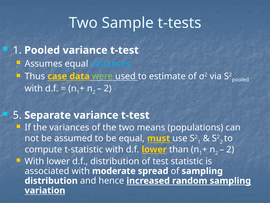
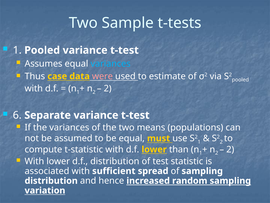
were colour: light green -> pink
5: 5 -> 6
moderate: moderate -> sufficient
